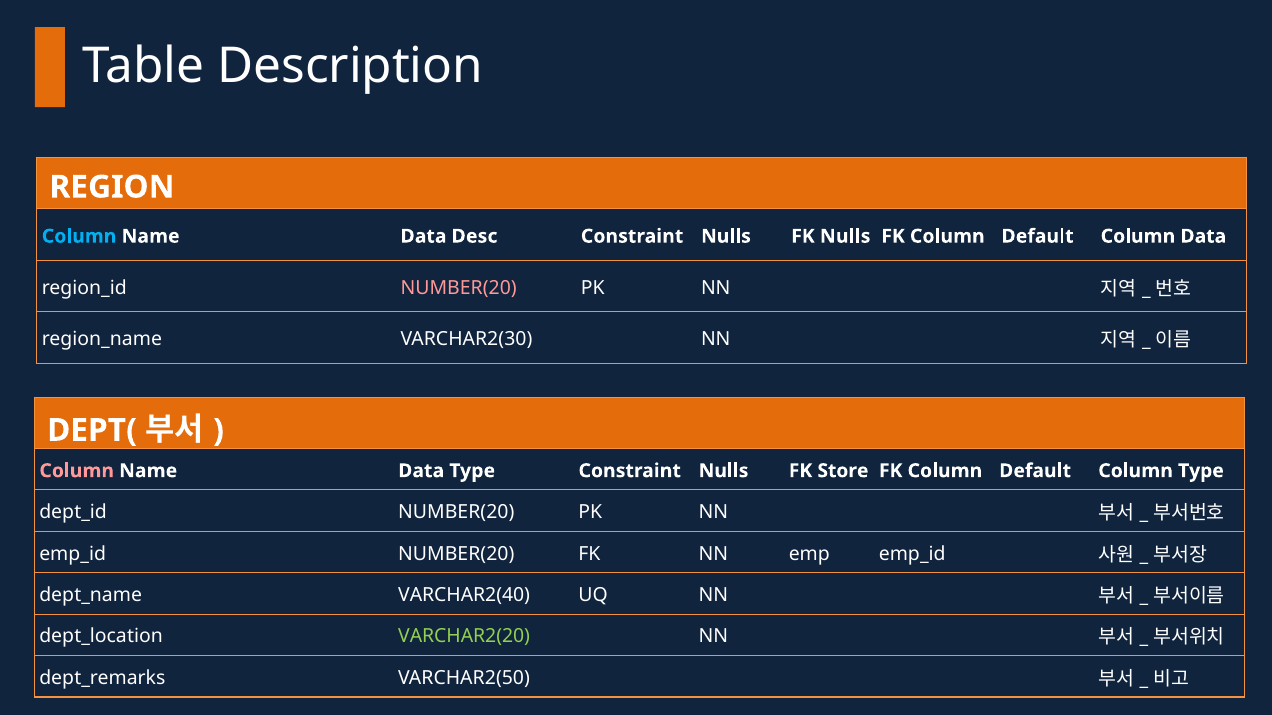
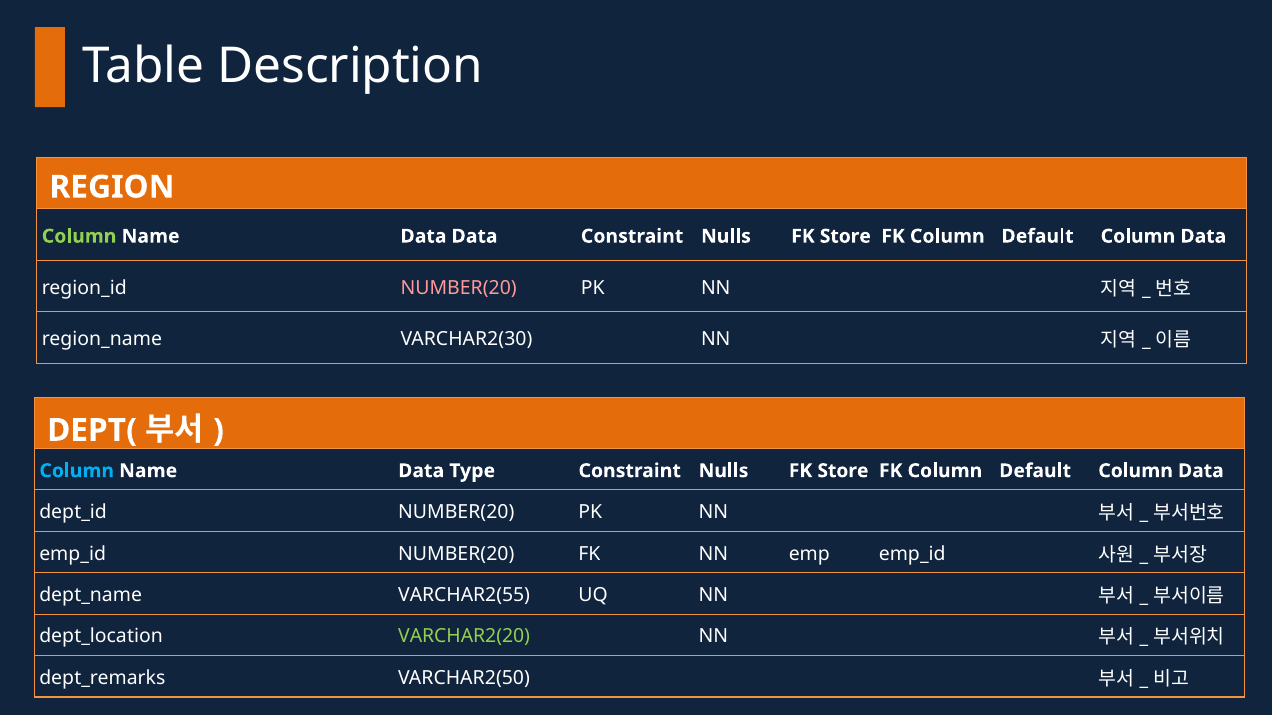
Column at (79, 236) colour: light blue -> light green
Data Desc: Desc -> Data
Nulls at (845, 236): Nulls -> Store
Column at (77, 471) colour: pink -> light blue
Type at (1201, 471): Type -> Data
VARCHAR2(40: VARCHAR2(40 -> VARCHAR2(55
